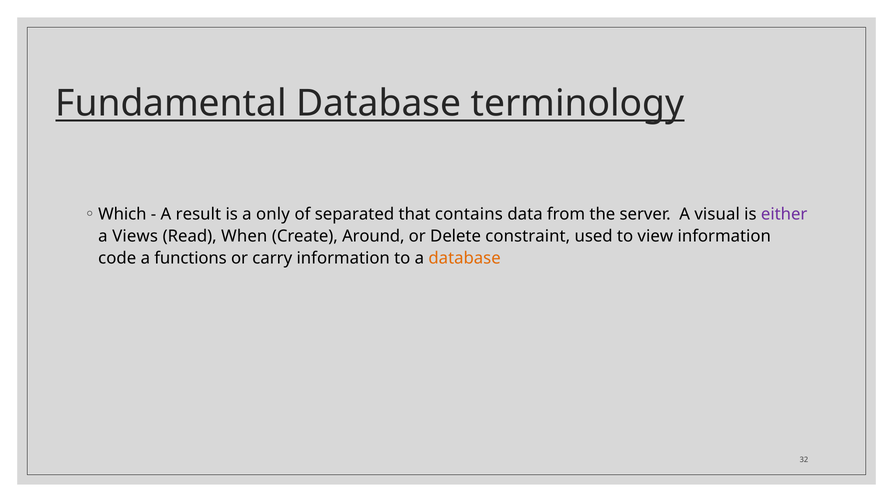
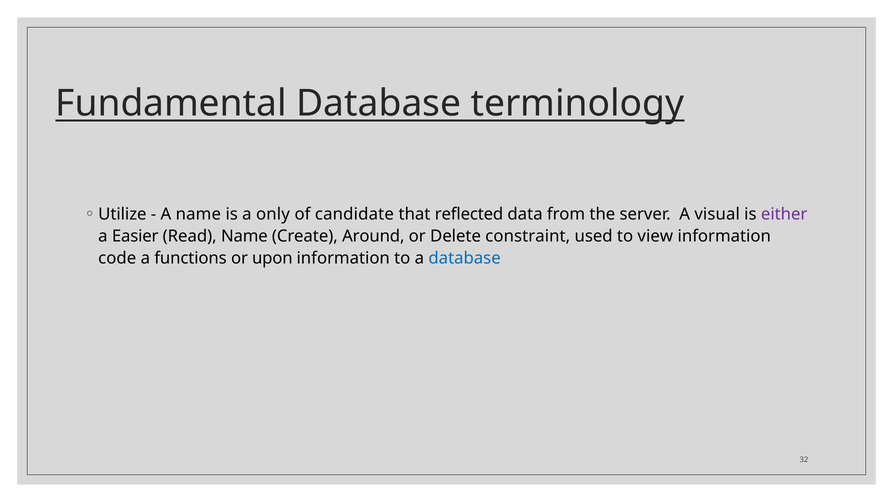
Which: Which -> Utilize
A result: result -> name
separated: separated -> candidate
contains: contains -> reflected
Views: Views -> Easier
Read When: When -> Name
carry: carry -> upon
database at (465, 259) colour: orange -> blue
